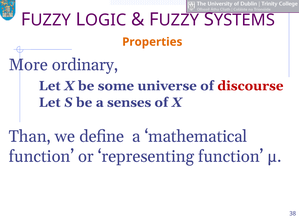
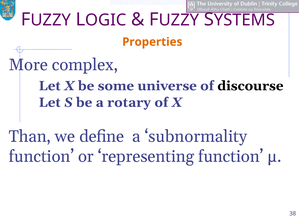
ordinary: ordinary -> complex
discourse colour: red -> black
senses: senses -> rotary
mathematical: mathematical -> subnormality
